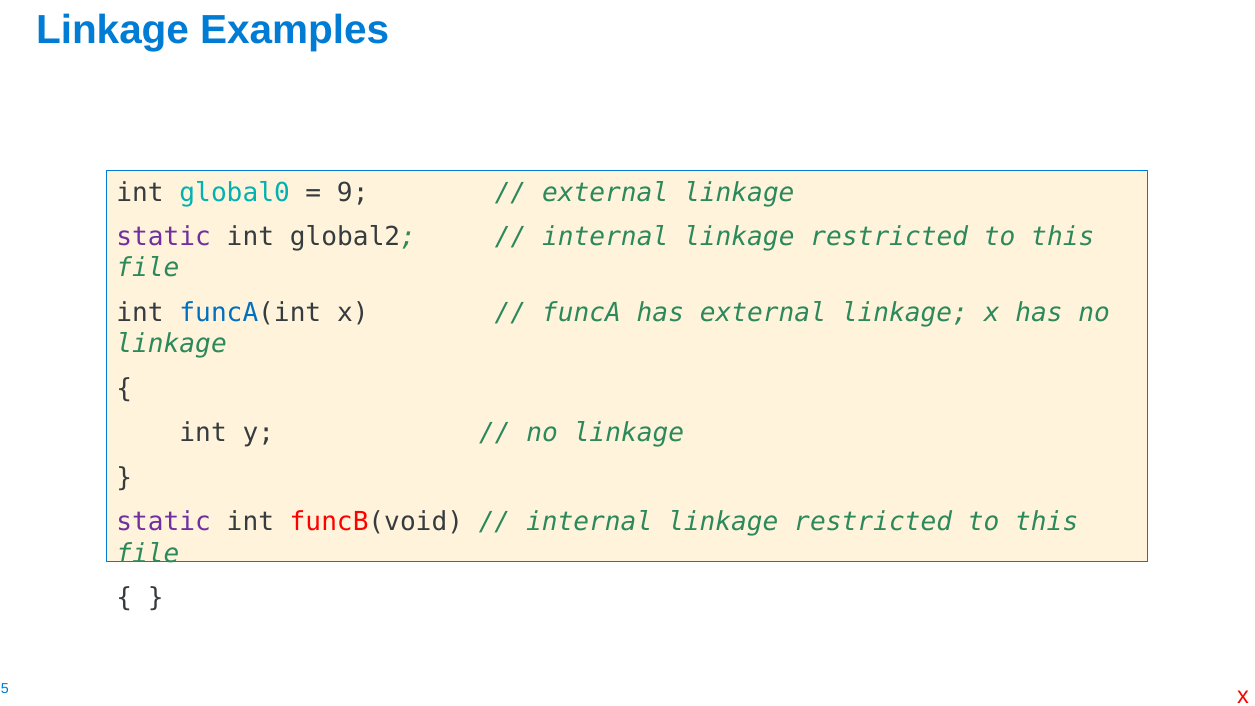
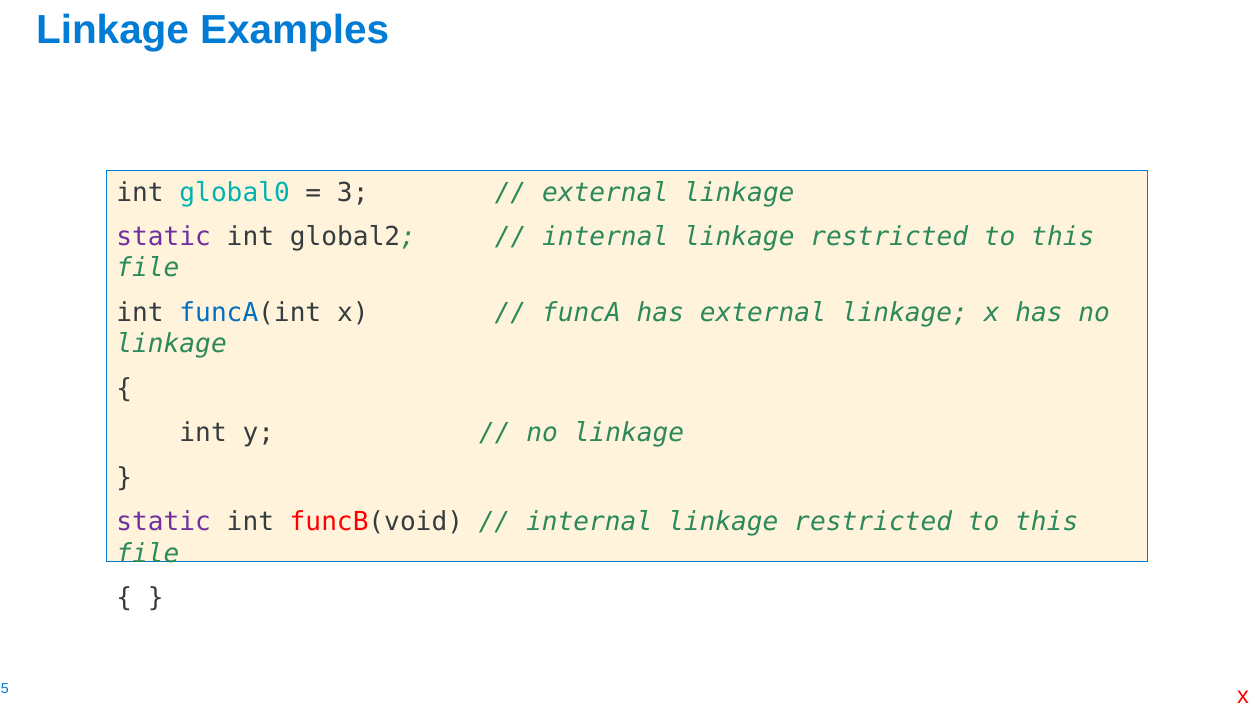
9: 9 -> 3
